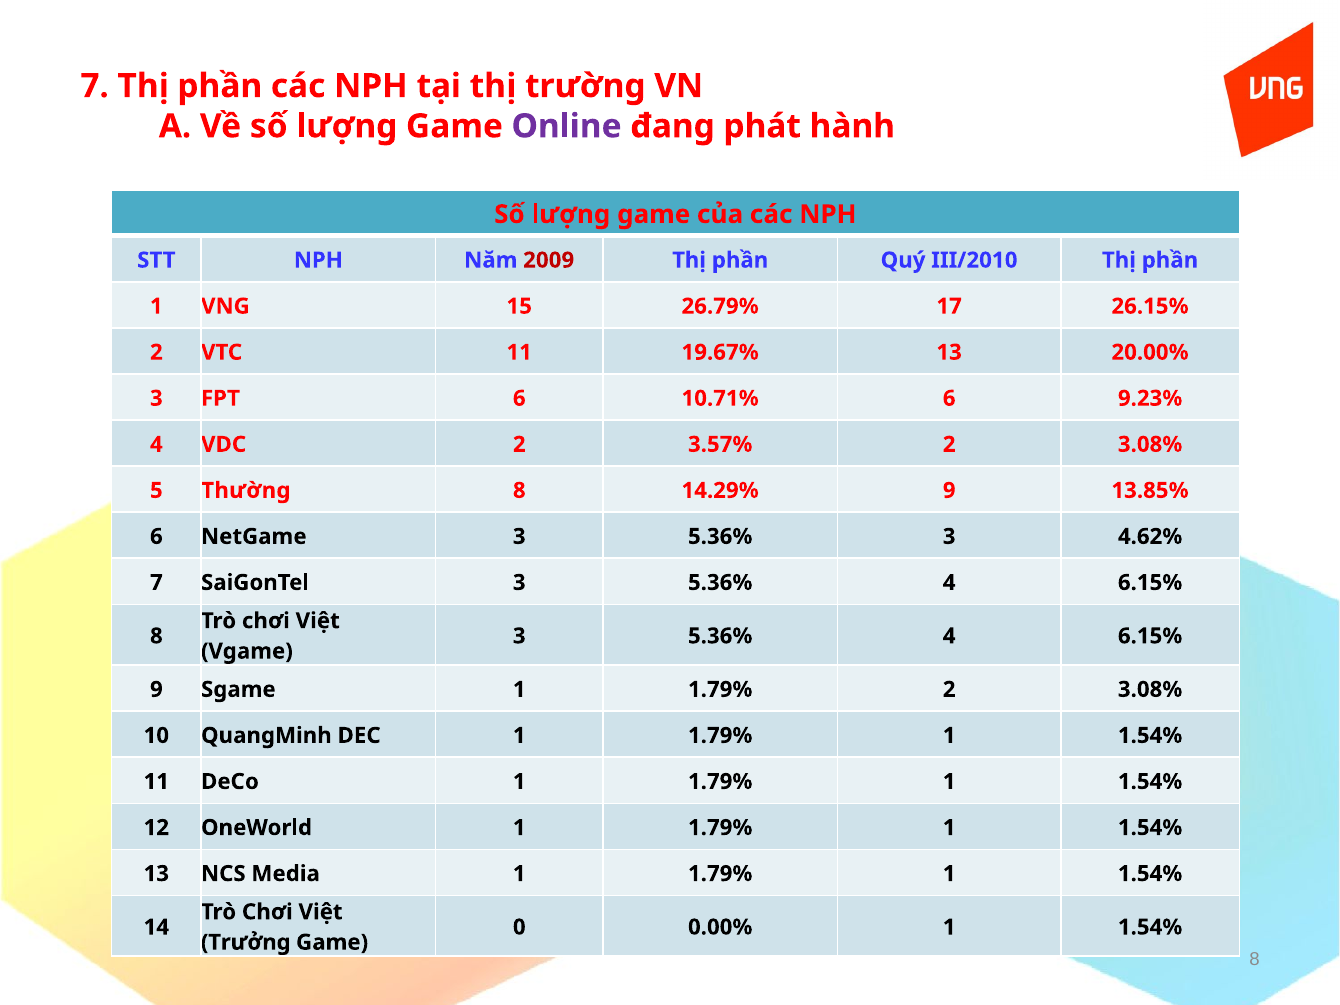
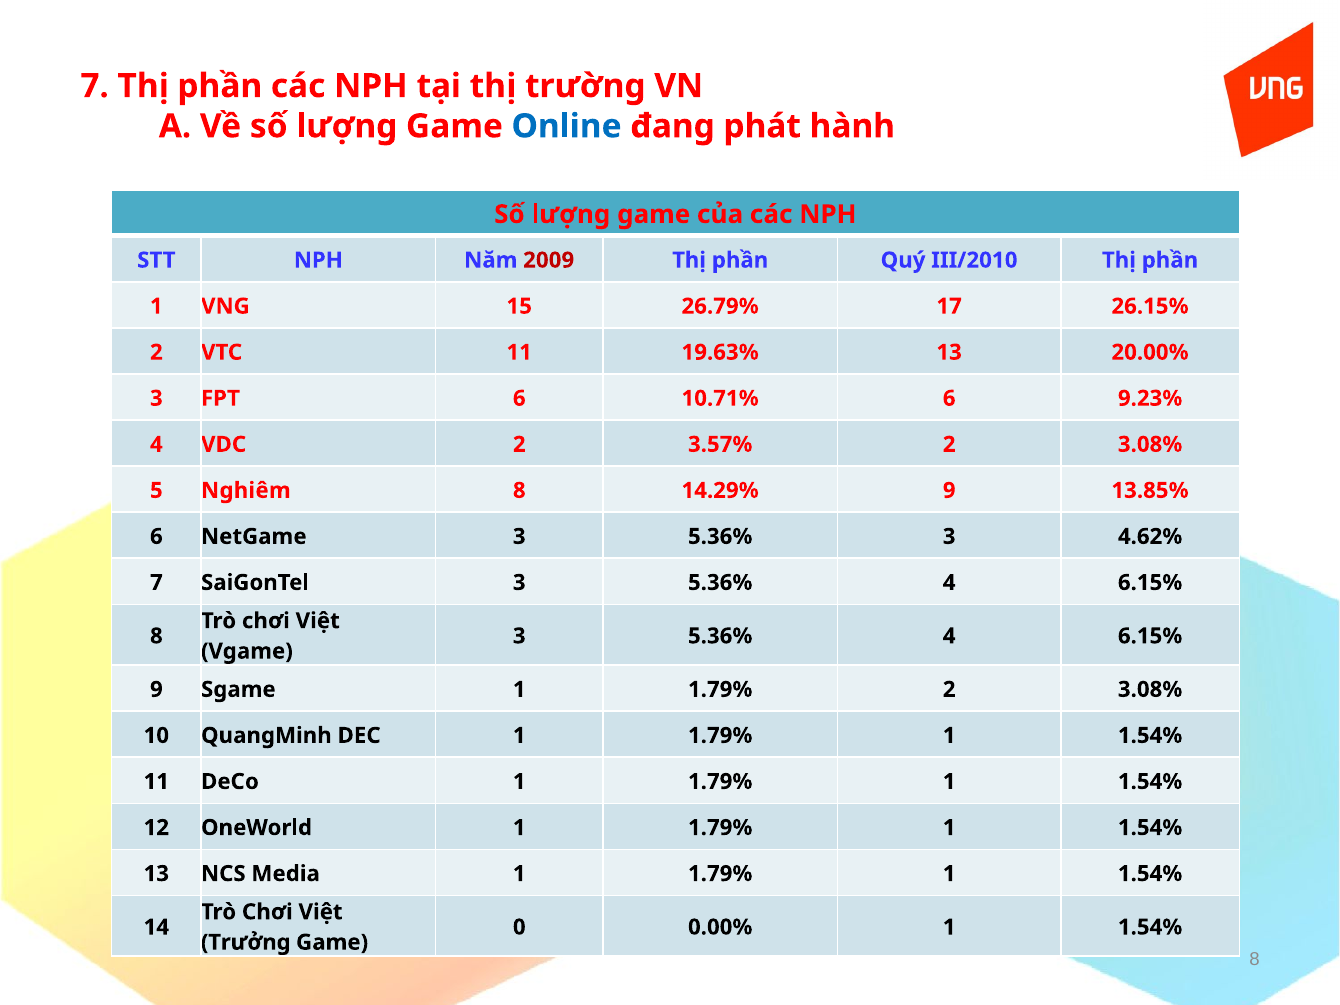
Online colour: purple -> blue
19.67%: 19.67% -> 19.63%
Thường: Thường -> Nghiêm
